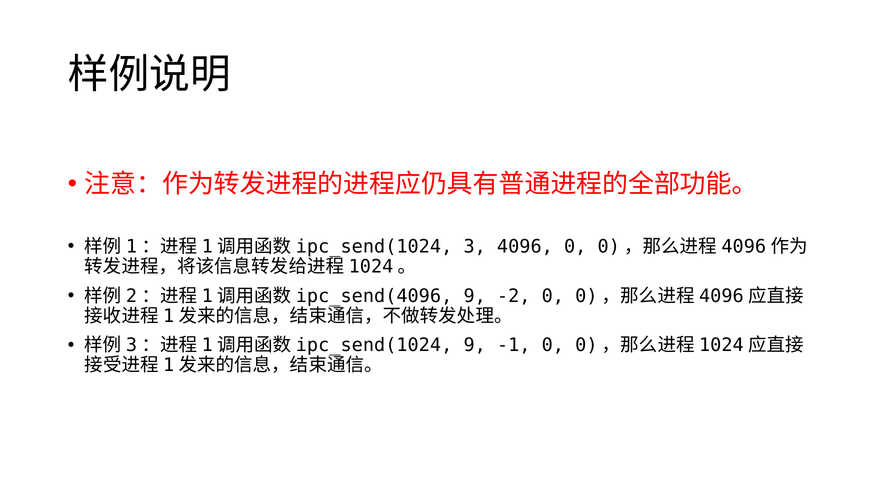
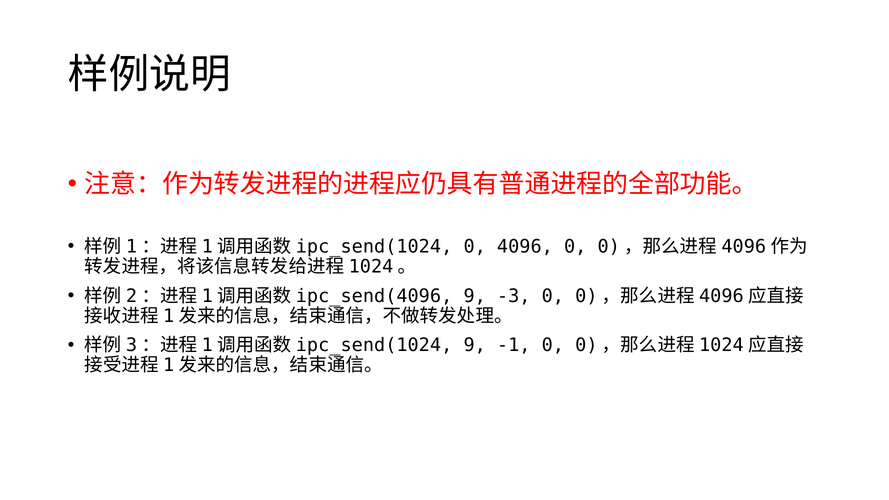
3 at (475, 247): 3 -> 0
-2: -2 -> -3
